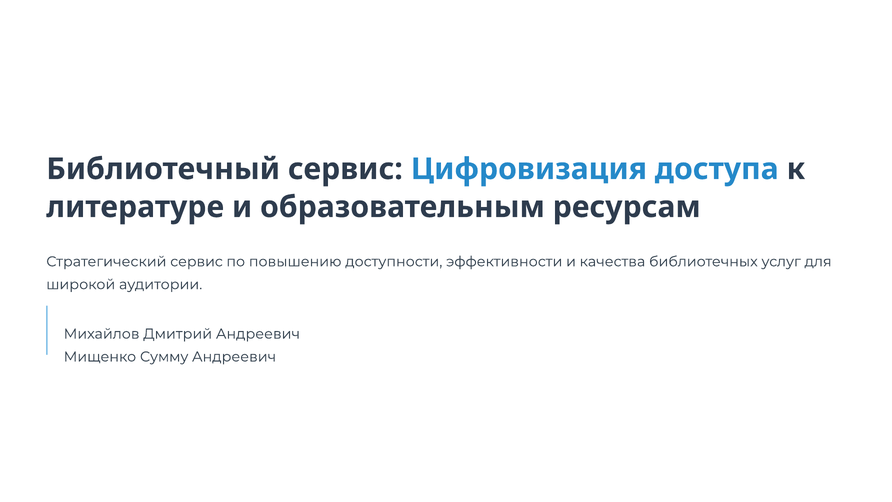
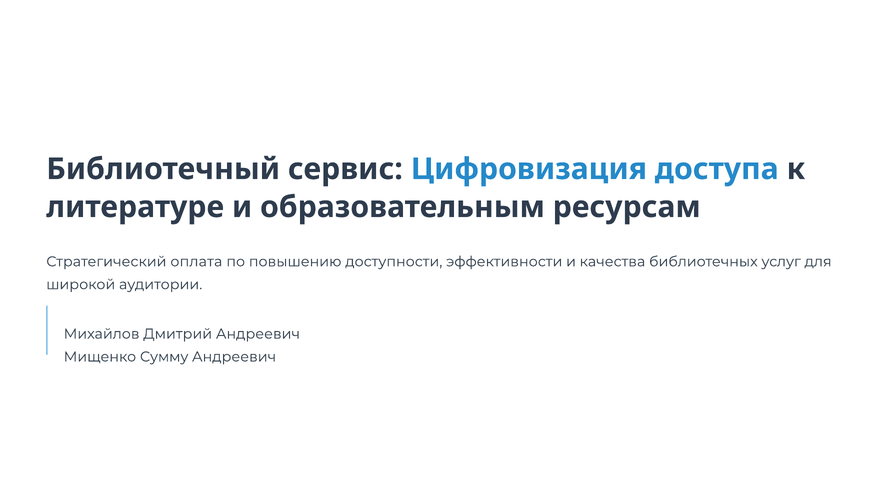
Стратегический сервис: сервис -> оплата
